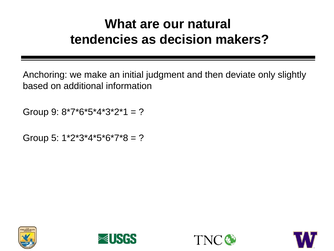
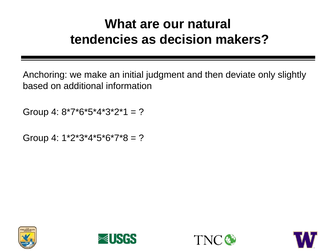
9 at (55, 112): 9 -> 4
5 at (55, 138): 5 -> 4
